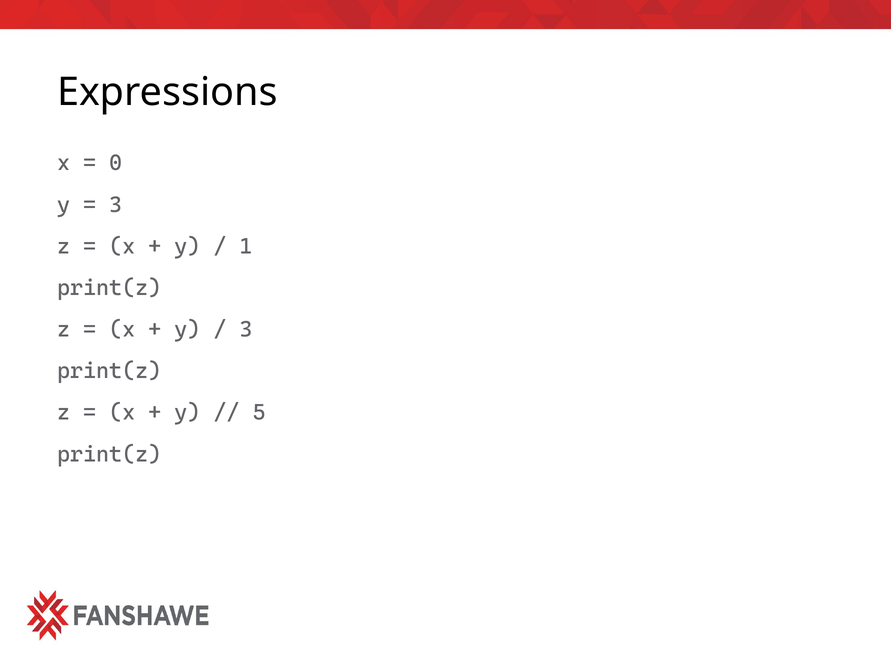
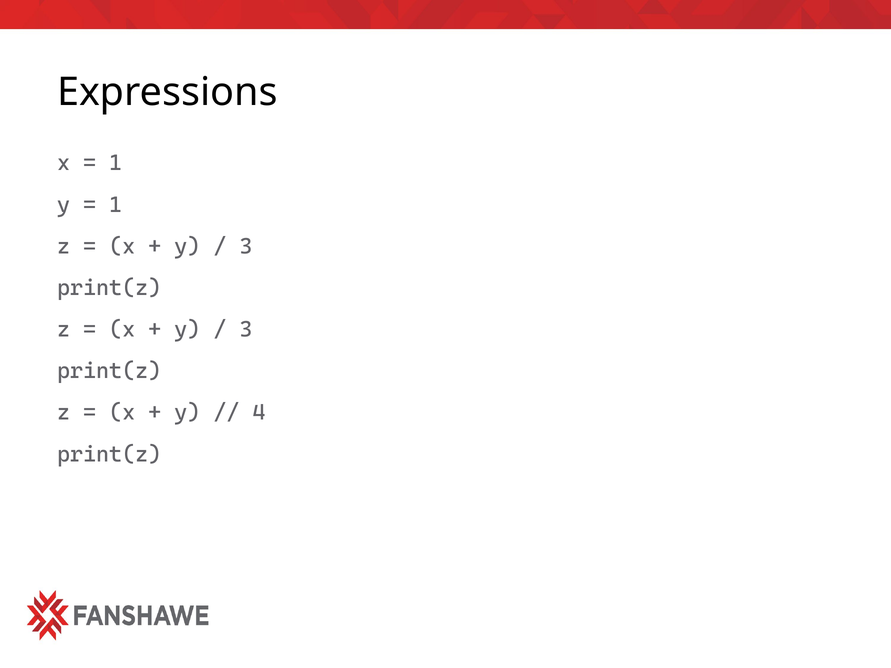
0 at (116, 163): 0 -> 1
3 at (116, 205): 3 -> 1
1 at (246, 246): 1 -> 3
5: 5 -> 4
